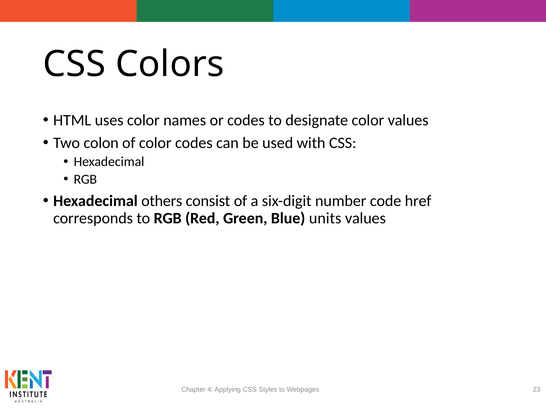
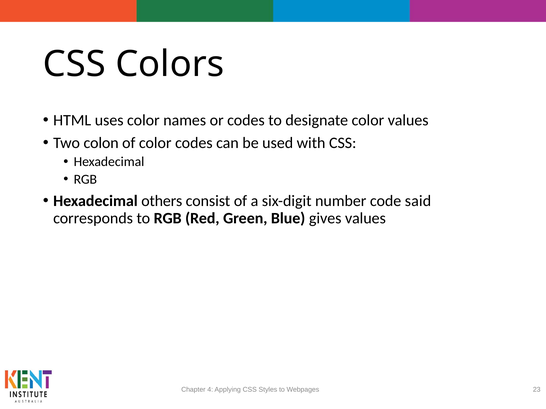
href: href -> said
units: units -> gives
